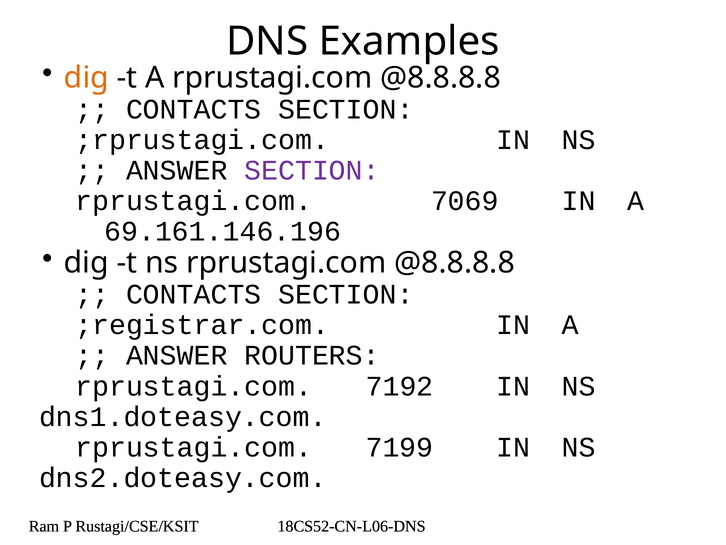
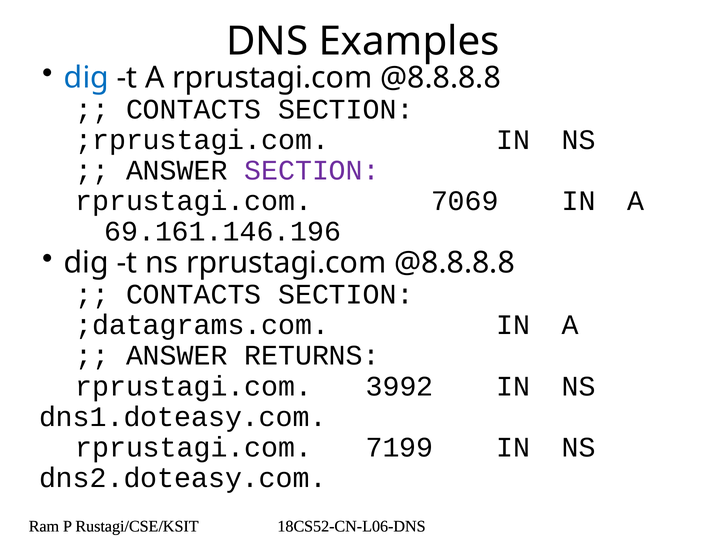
dig at (86, 78) colour: orange -> blue
;registrar.com: ;registrar.com -> ;datagrams.com
ROUTERS: ROUTERS -> RETURNS
7192: 7192 -> 3992
